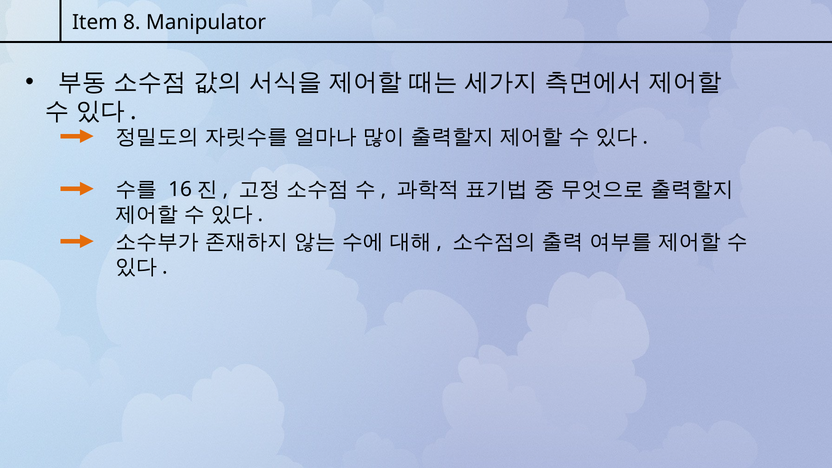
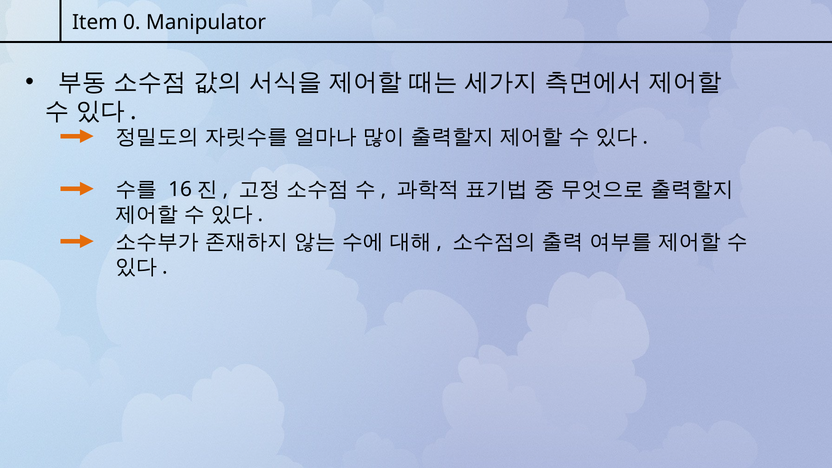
8: 8 -> 0
